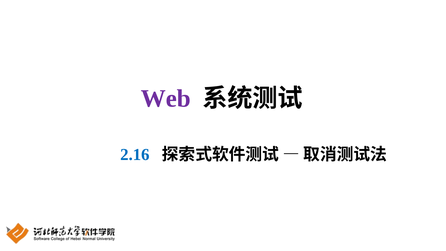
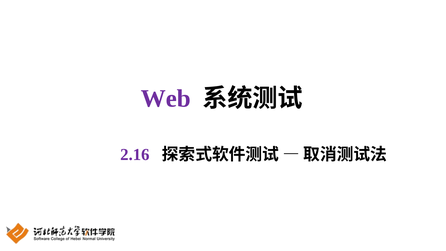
2.16 colour: blue -> purple
